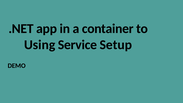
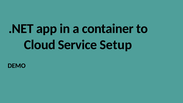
Using: Using -> Cloud
